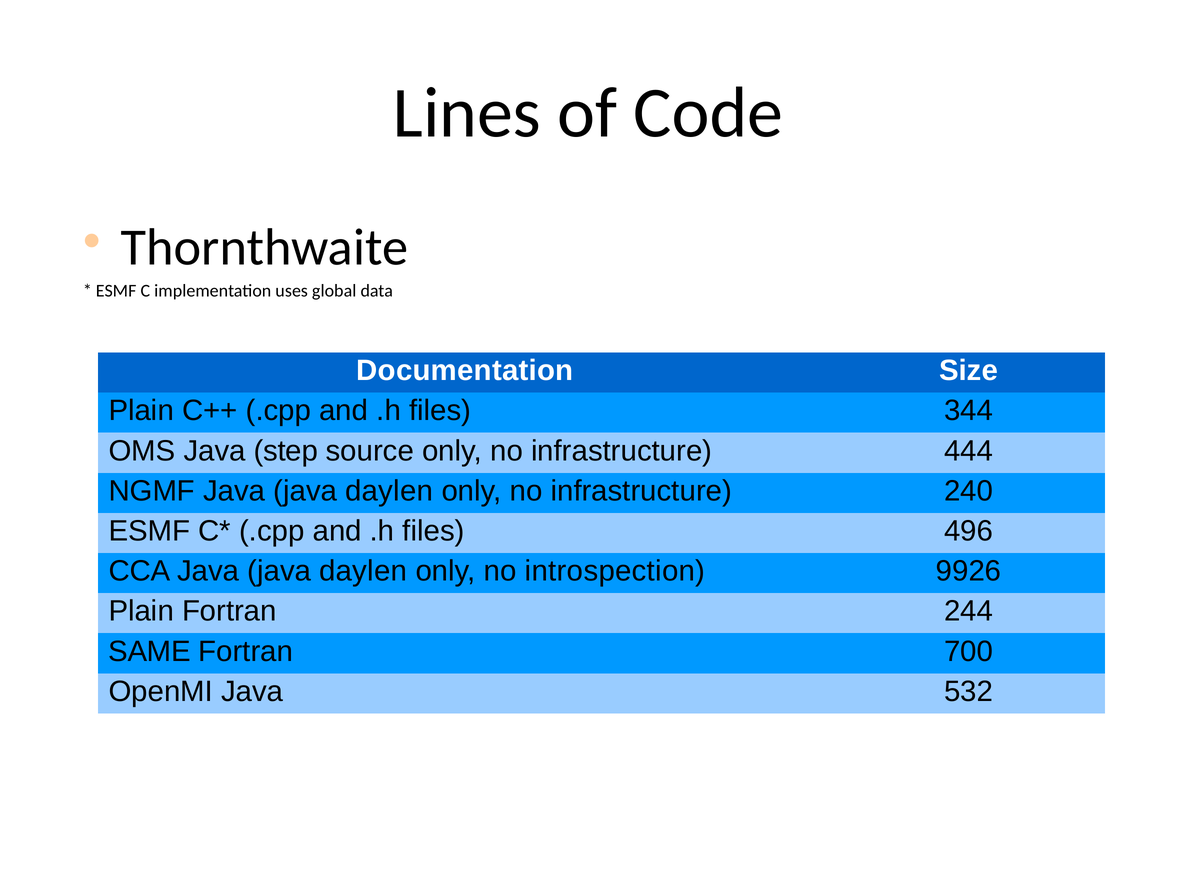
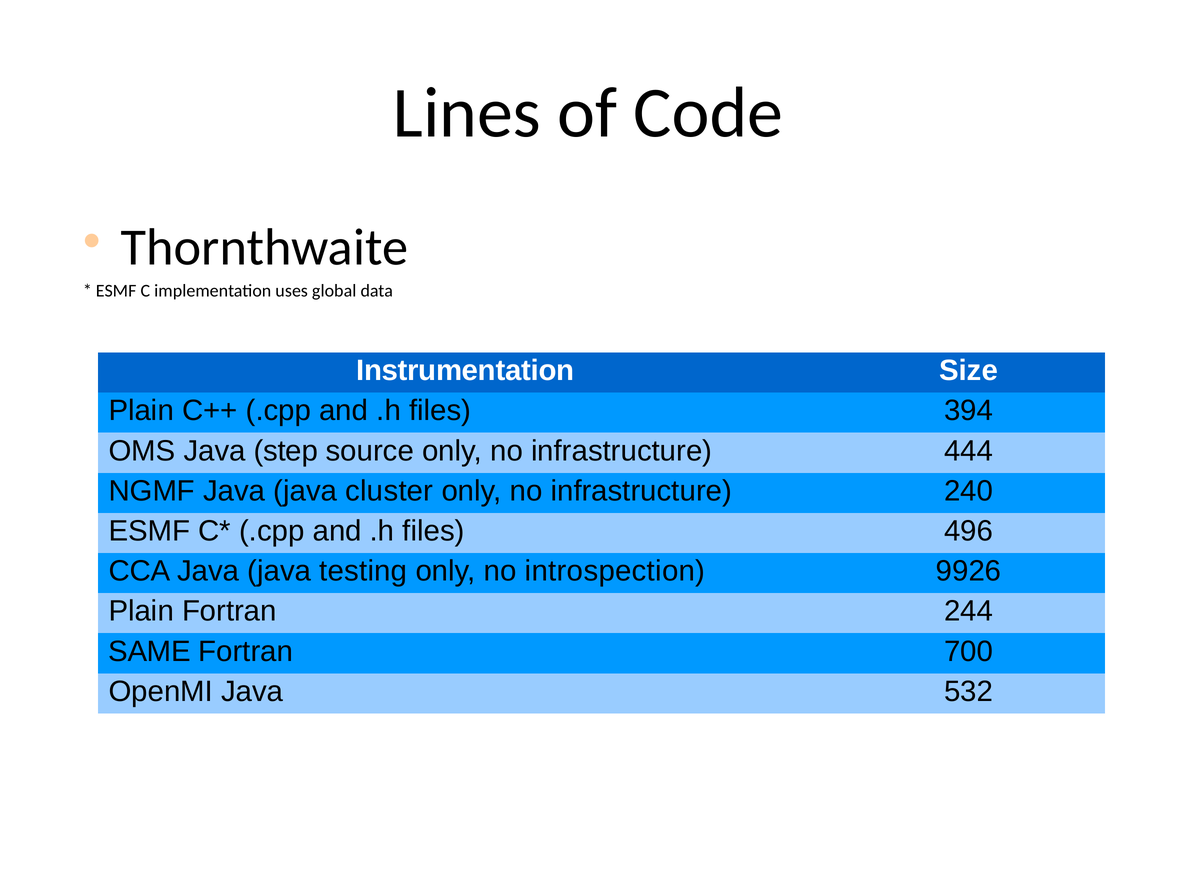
Documentation: Documentation -> Instrumentation
344: 344 -> 394
NGMF Java java daylen: daylen -> cluster
CCA Java java daylen: daylen -> testing
